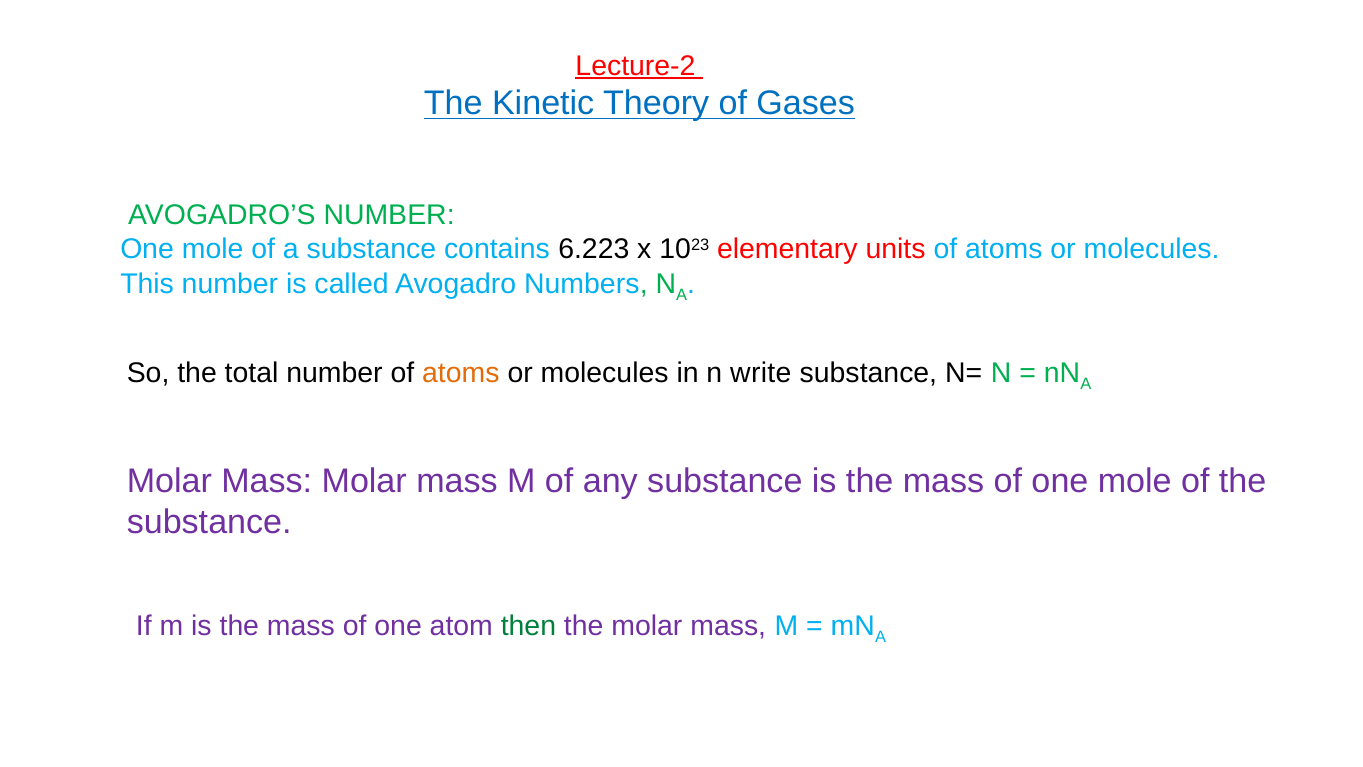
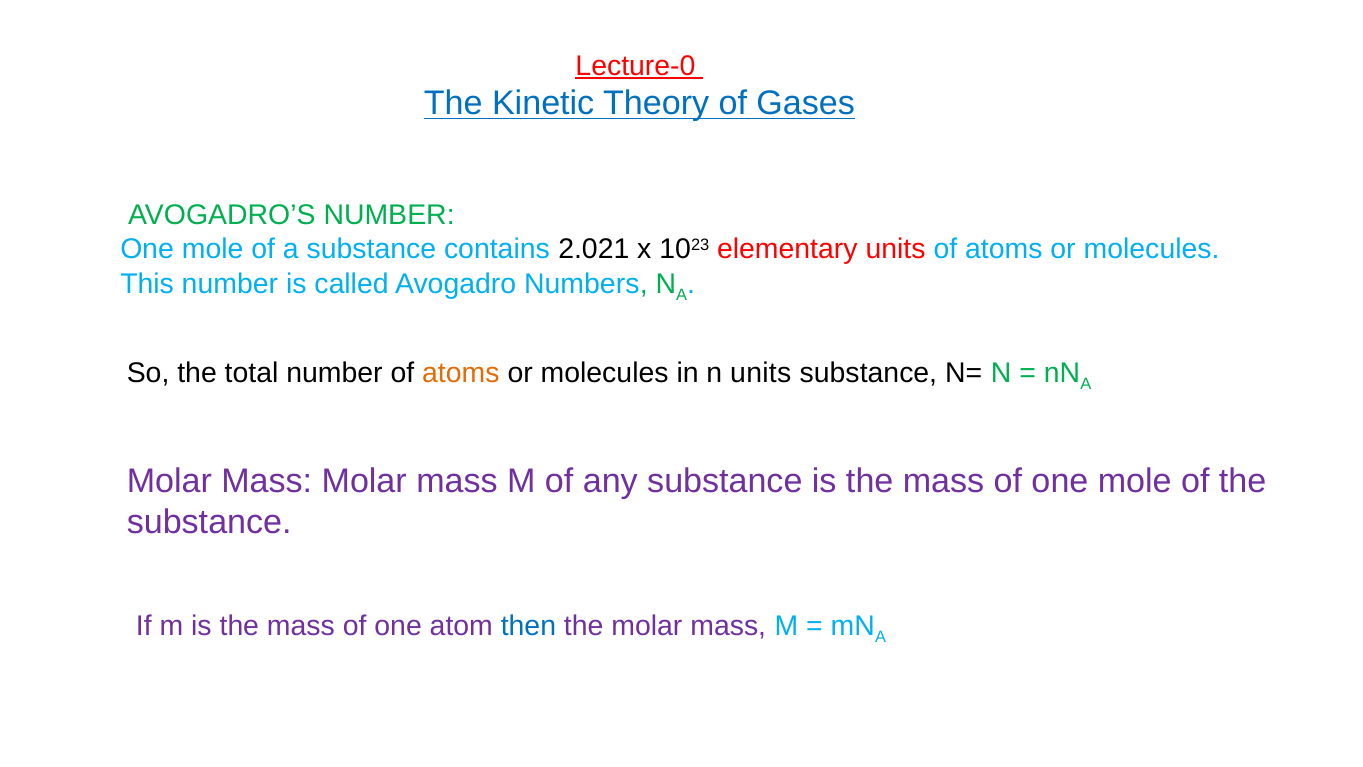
Lecture-2: Lecture-2 -> Lecture-0
6.223: 6.223 -> 2.021
n write: write -> units
then colour: green -> blue
